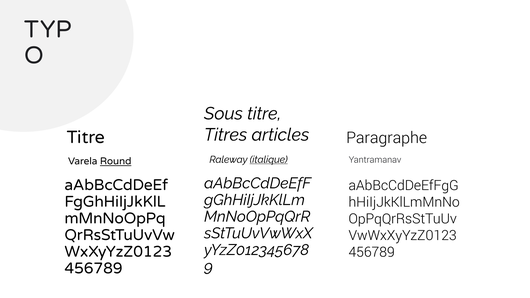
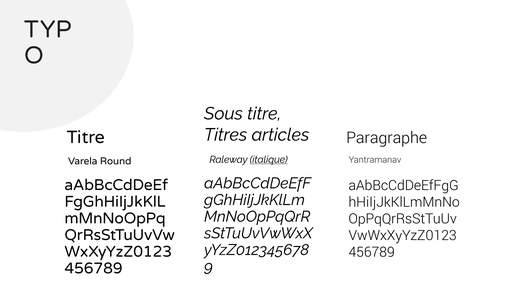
Round underline: present -> none
